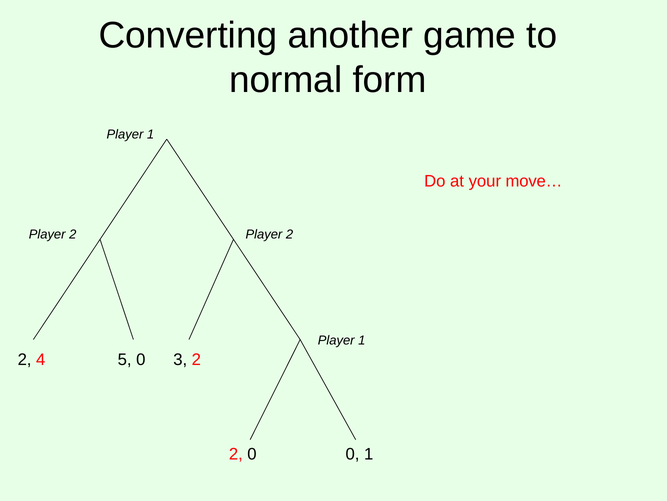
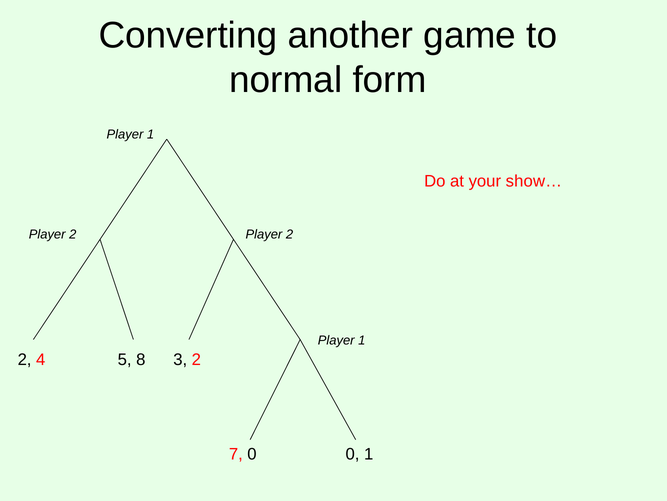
move…: move… -> show…
5 0: 0 -> 8
2 at (236, 454): 2 -> 7
